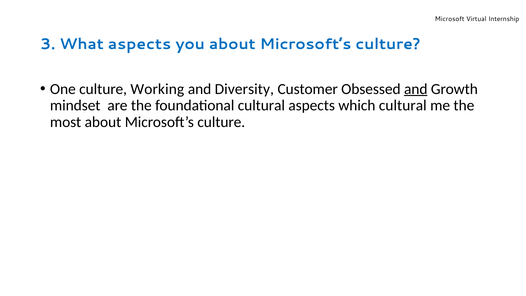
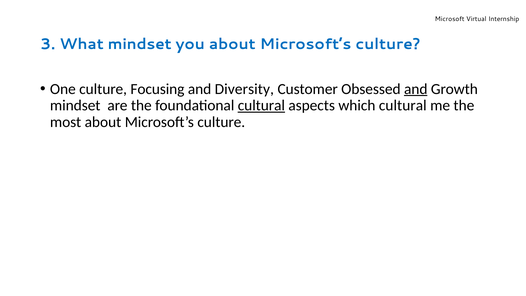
What aspects: aspects -> mindset
Working: Working -> Focusing
cultural at (261, 106) underline: none -> present
